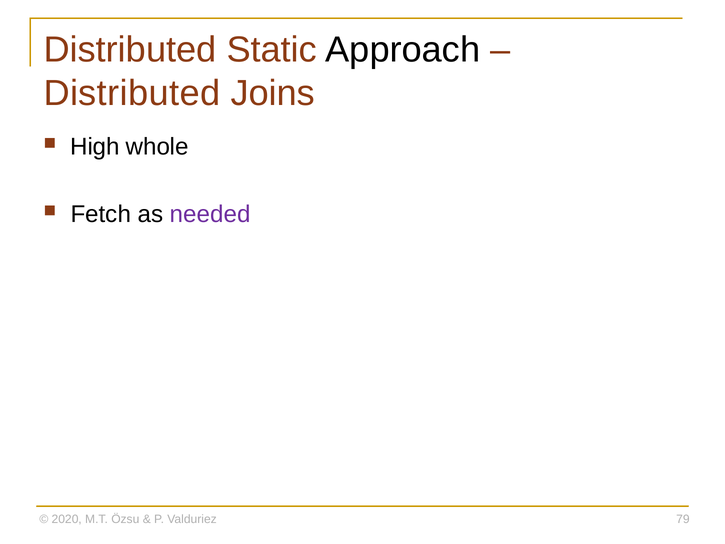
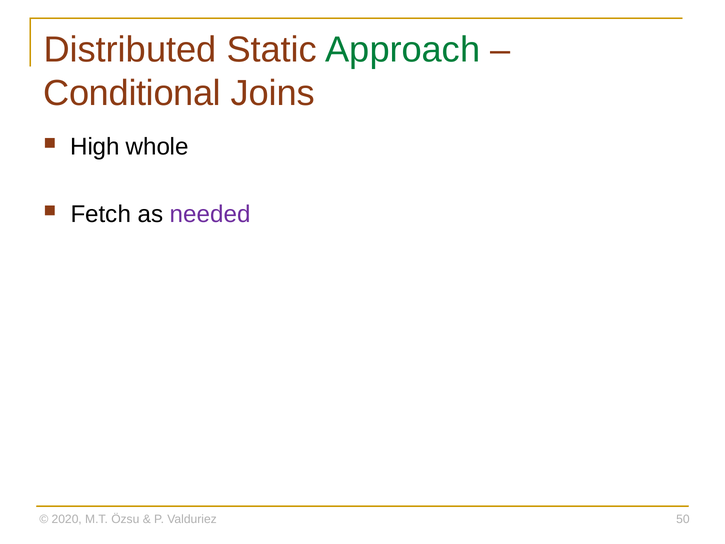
Approach colour: black -> green
Distributed at (132, 93): Distributed -> Conditional
79: 79 -> 50
